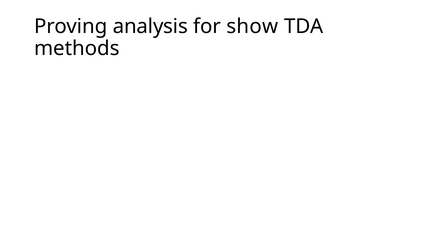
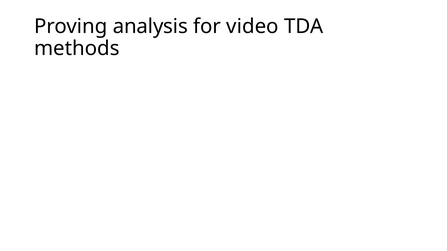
show: show -> video
